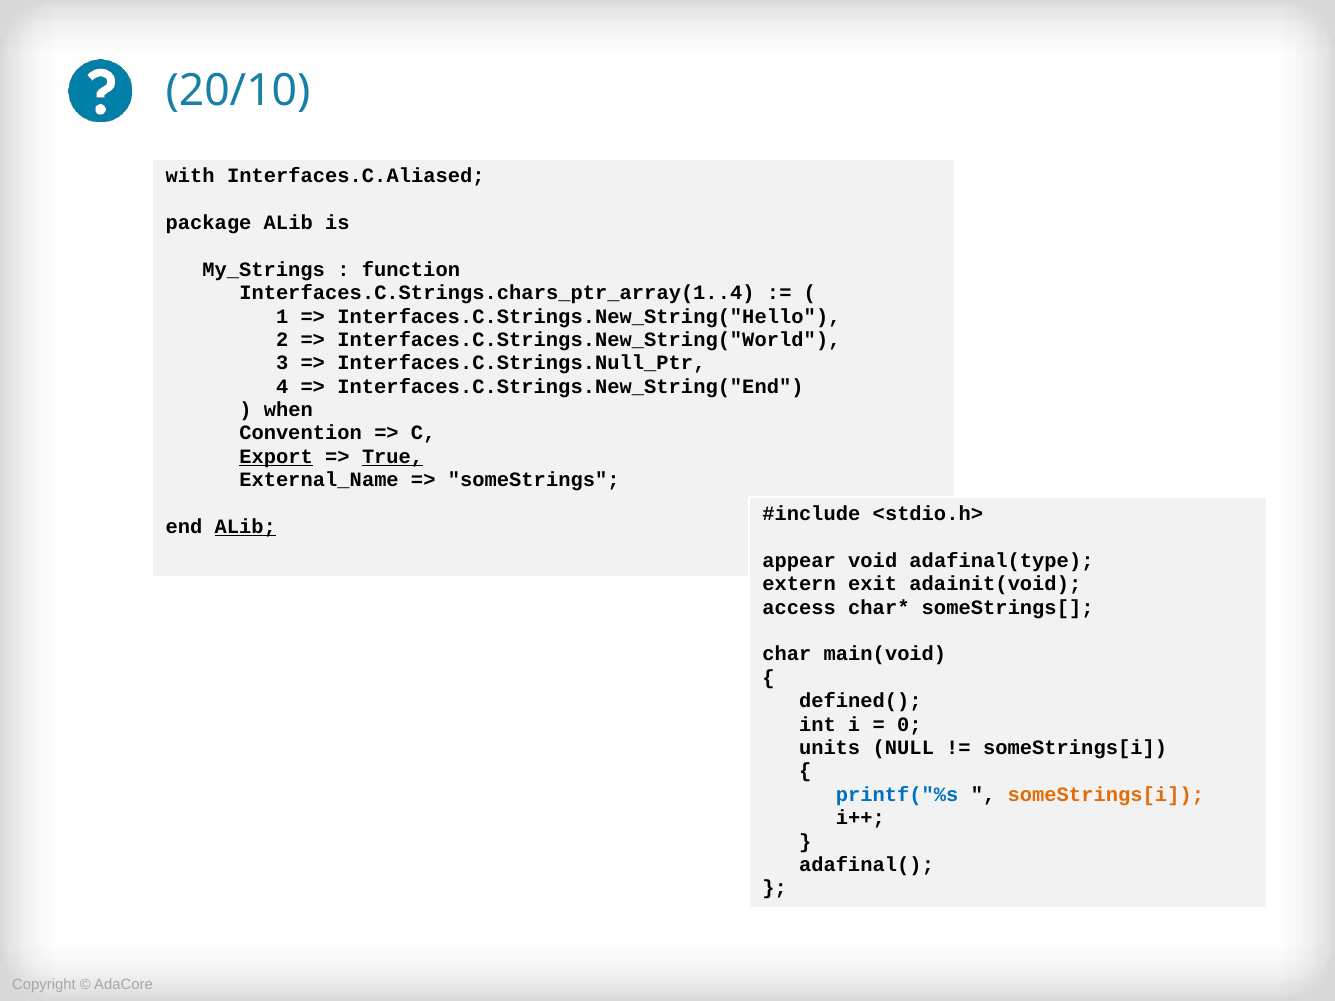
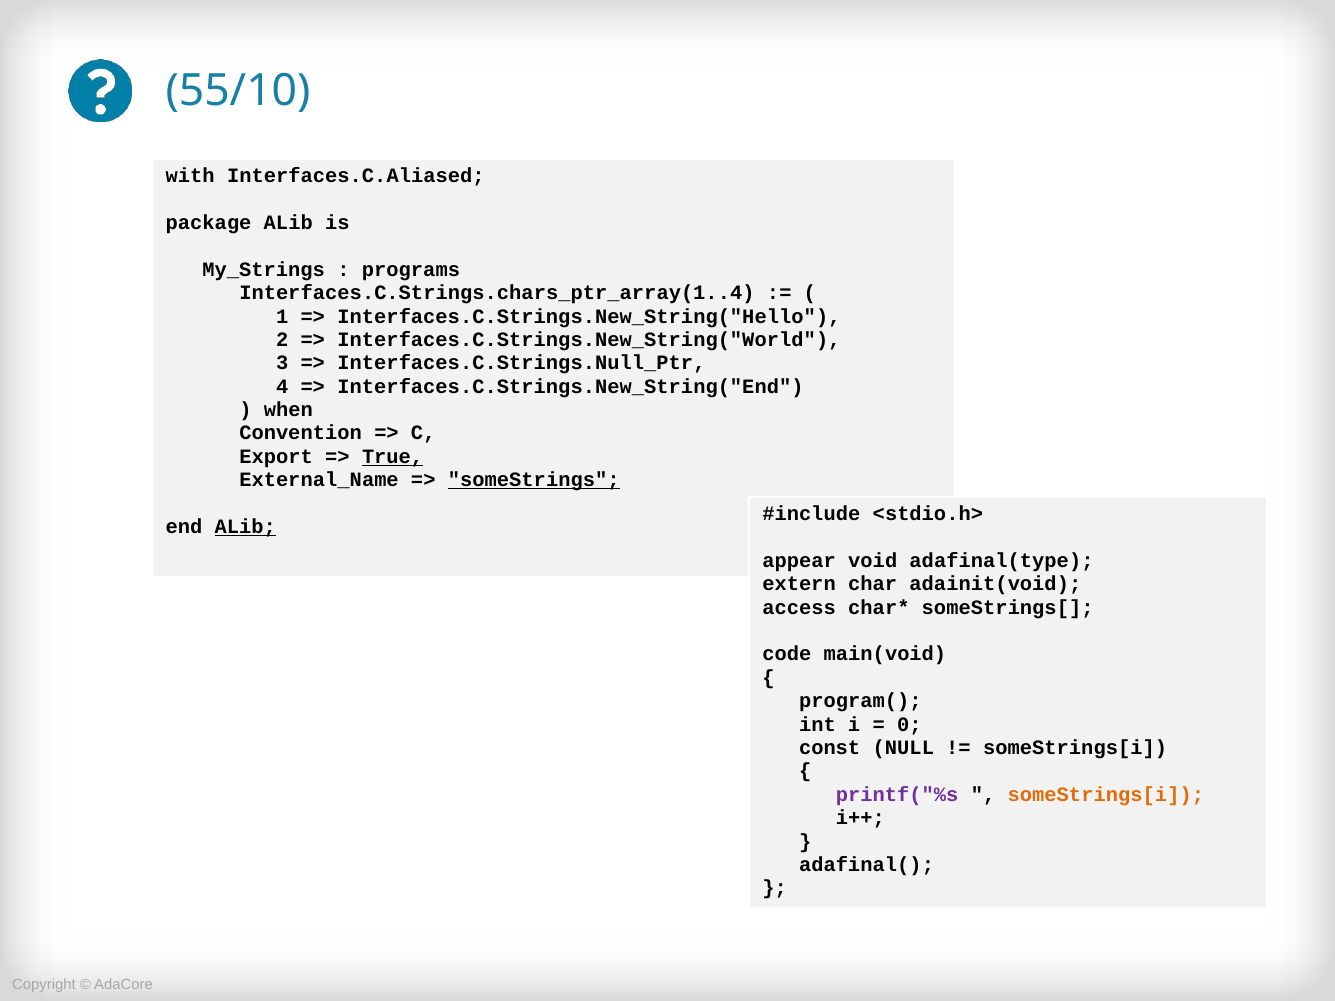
20/10: 20/10 -> 55/10
function: function -> programs
Export underline: present -> none
someStrings underline: none -> present
exit: exit -> char
char: char -> code
defined(: defined( -> program(
units: units -> const
printf("%s colour: blue -> purple
